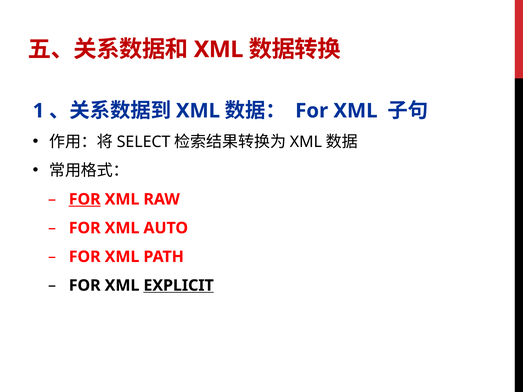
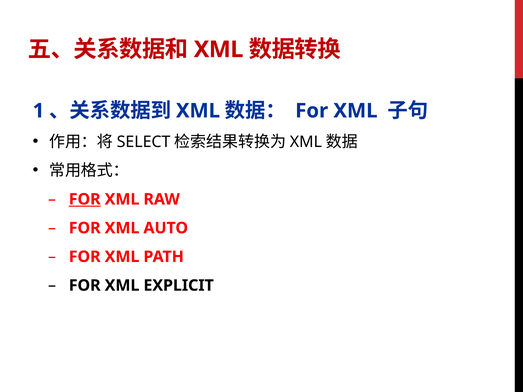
EXPLICIT underline: present -> none
